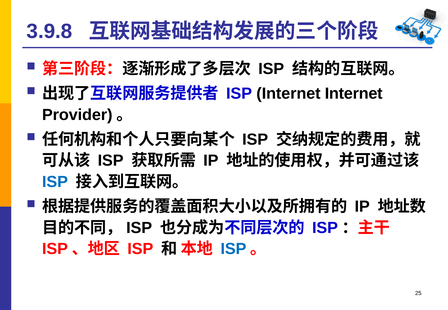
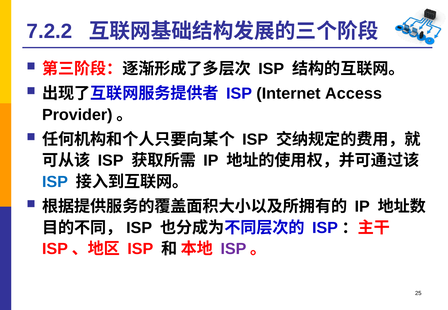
3.9.8: 3.9.8 -> 7.2.2
Internet Internet: Internet -> Access
ISP at (233, 249) colour: blue -> purple
